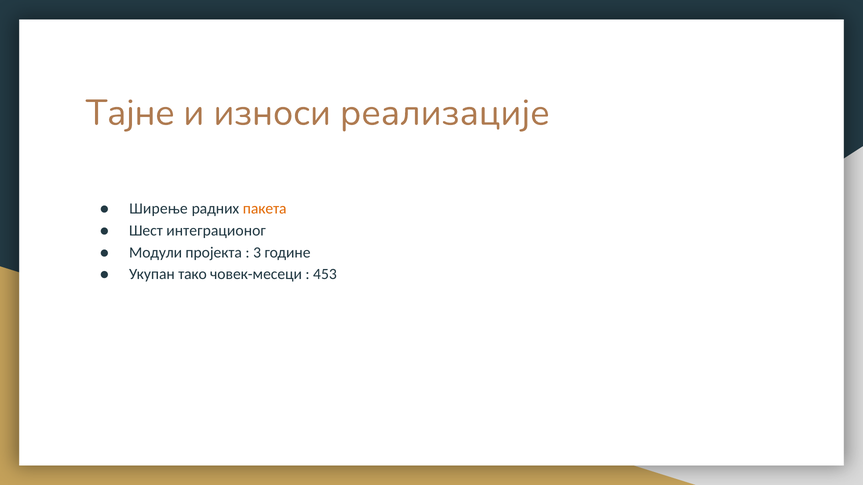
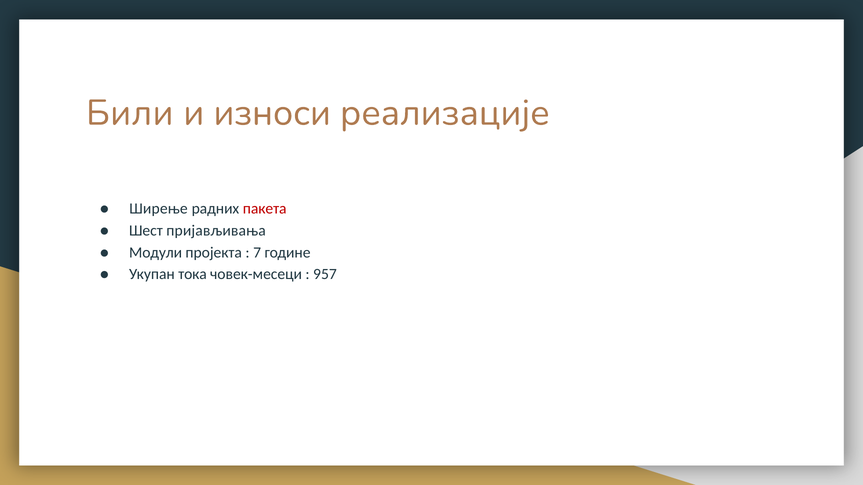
Тајне: Тајне -> Били
пакета colour: orange -> red
интеграционог: интеграционог -> пријављивања
3: 3 -> 7
тако: тако -> тока
453: 453 -> 957
